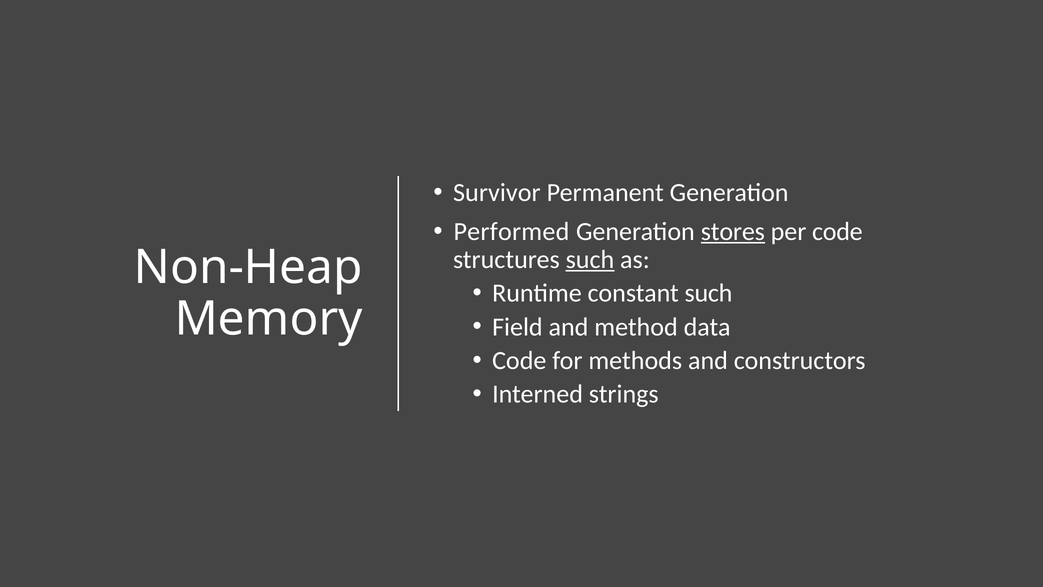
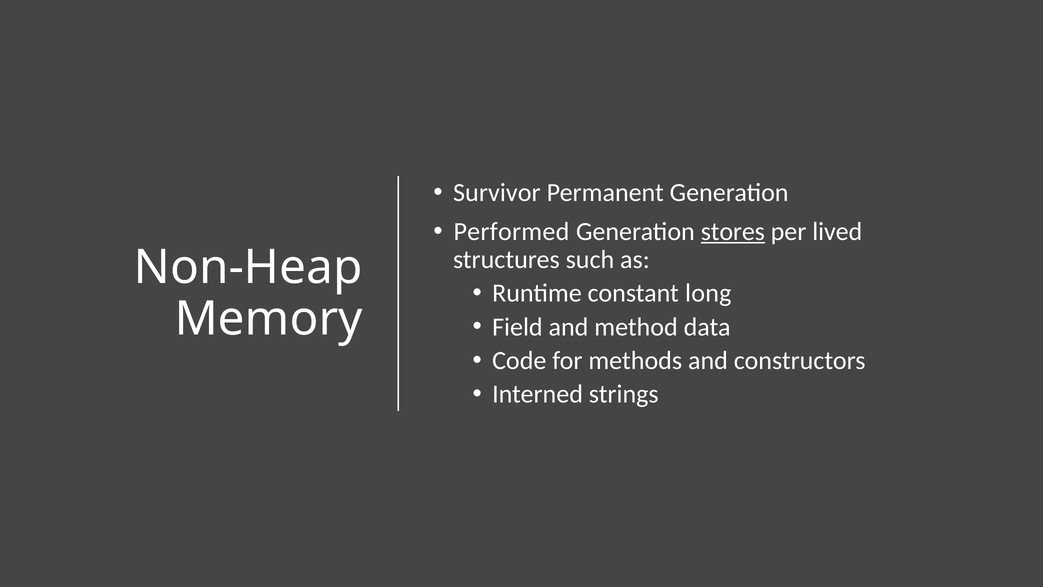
per code: code -> lived
such at (590, 260) underline: present -> none
constant such: such -> long
